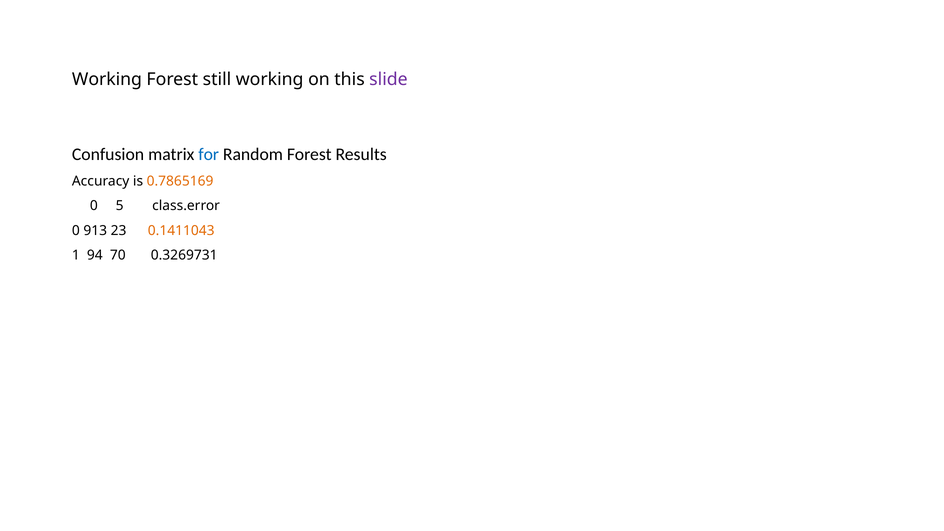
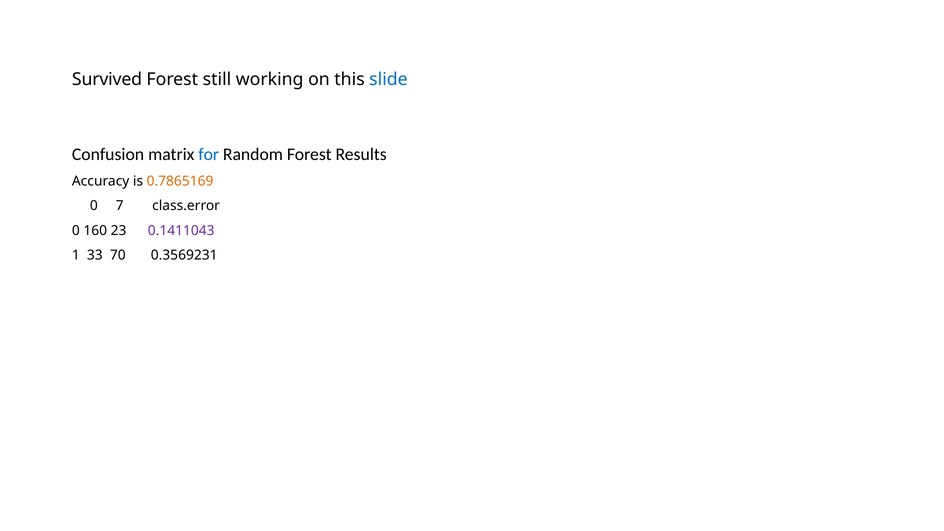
Working at (107, 79): Working -> Survived
slide colour: purple -> blue
5: 5 -> 7
913: 913 -> 160
0.1411043 colour: orange -> purple
94: 94 -> 33
0.3269731: 0.3269731 -> 0.3569231
